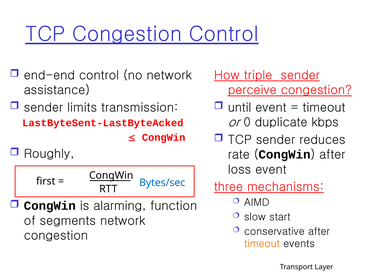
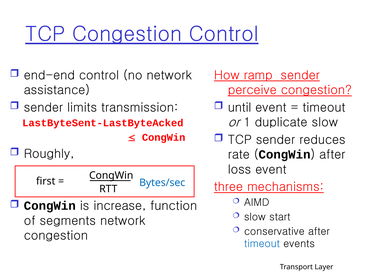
triple: triple -> ramp
0: 0 -> 1
duplicate kbps: kbps -> slow
alarming: alarming -> increase
timeout at (262, 243) colour: orange -> blue
